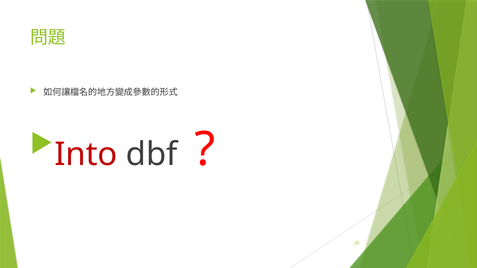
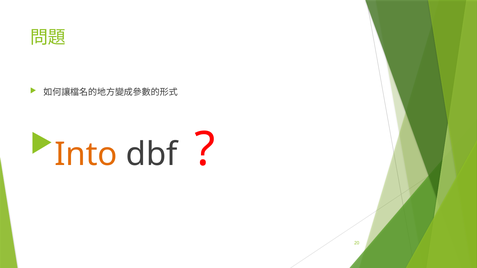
Into colour: red -> orange
